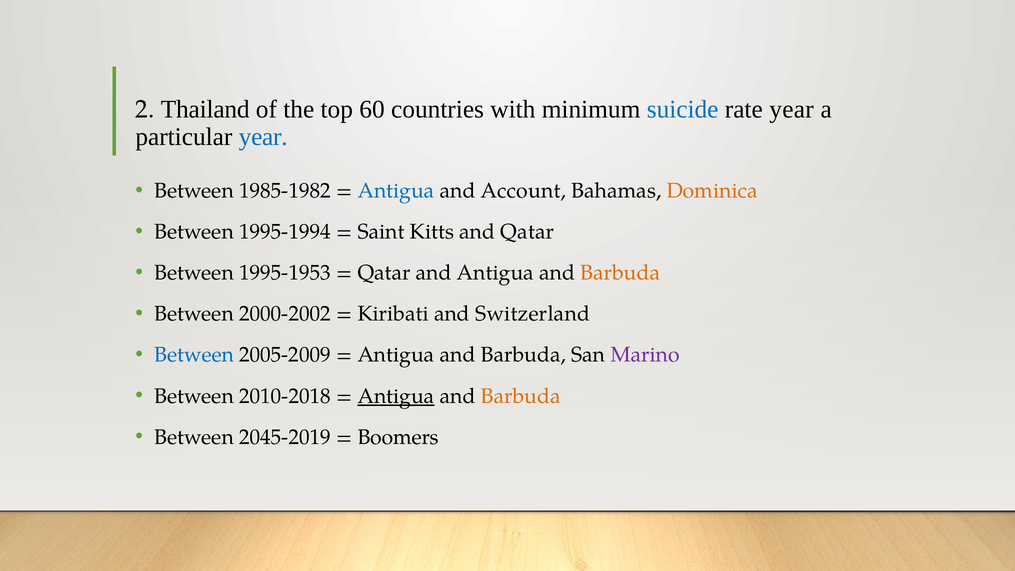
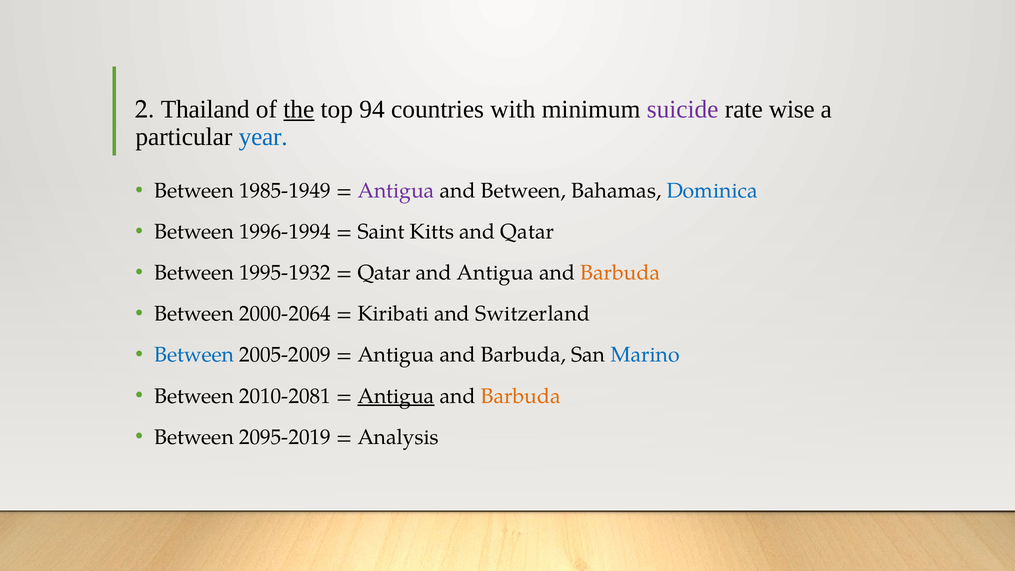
the underline: none -> present
60: 60 -> 94
suicide colour: blue -> purple
rate year: year -> wise
1985-1982: 1985-1982 -> 1985-1949
Antigua at (396, 191) colour: blue -> purple
and Account: Account -> Between
Dominica colour: orange -> blue
1995-1994: 1995-1994 -> 1996-1994
1995-1953: 1995-1953 -> 1995-1932
2000-2002: 2000-2002 -> 2000-2064
Marino colour: purple -> blue
2010-2018: 2010-2018 -> 2010-2081
2045-2019: 2045-2019 -> 2095-2019
Boomers: Boomers -> Analysis
